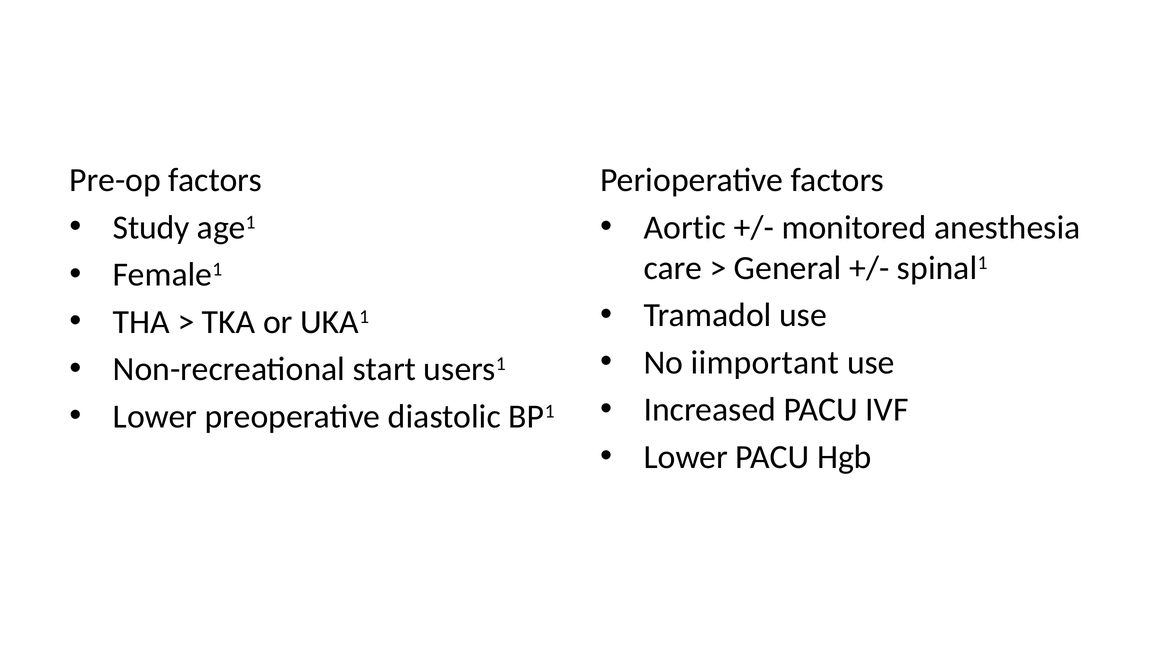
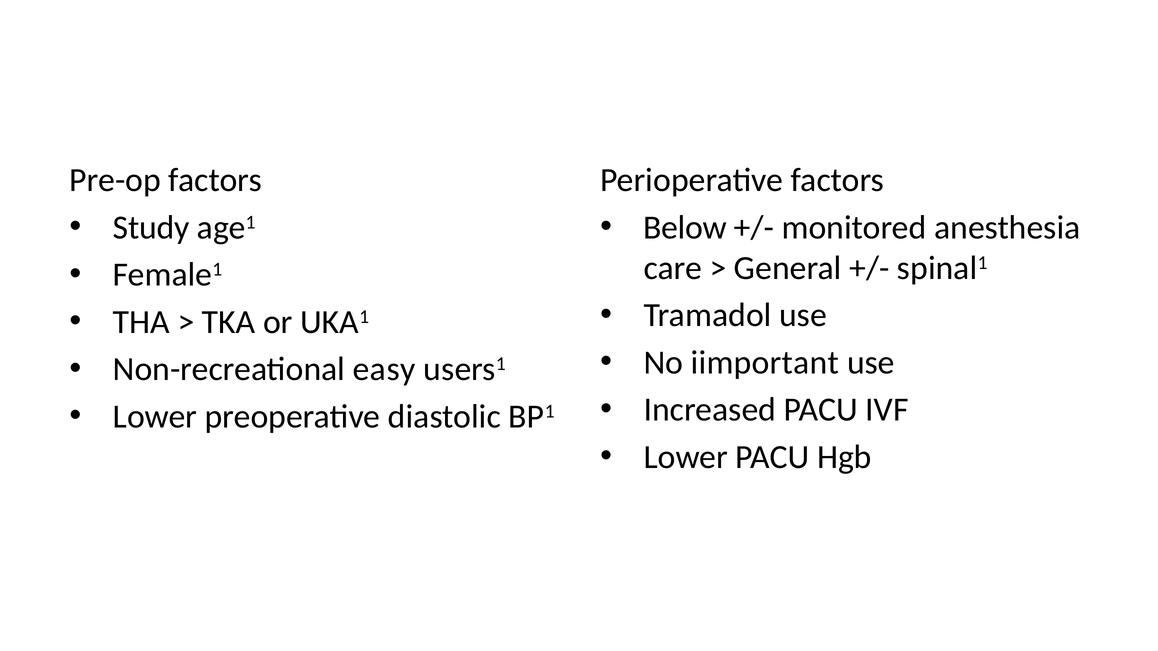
Aortic: Aortic -> Below
start: start -> easy
